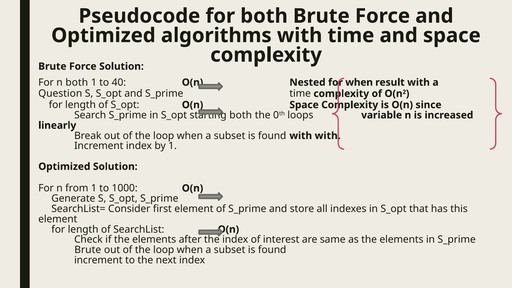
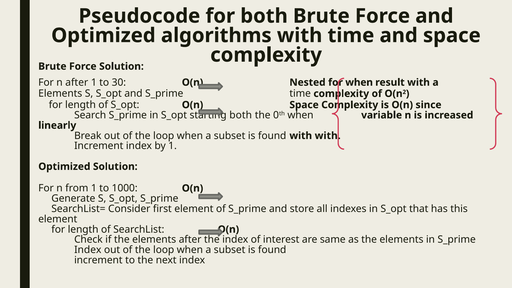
n both: both -> after
40: 40 -> 30
Question at (60, 94): Question -> Elements
0th loops: loops -> when
Brute at (88, 250): Brute -> Index
